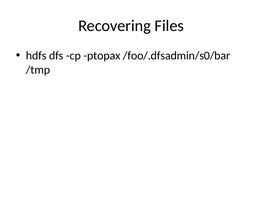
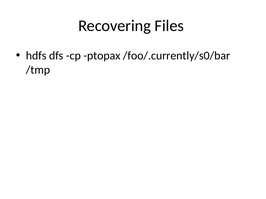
/foo/.dfsadmin/s0/bar: /foo/.dfsadmin/s0/bar -> /foo/.currently/s0/bar
